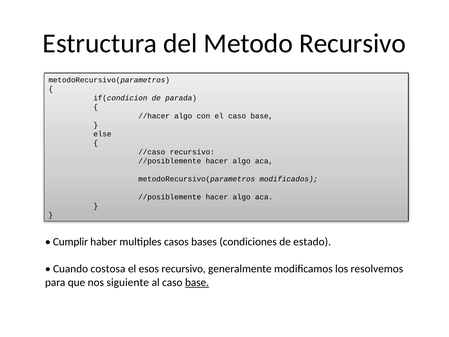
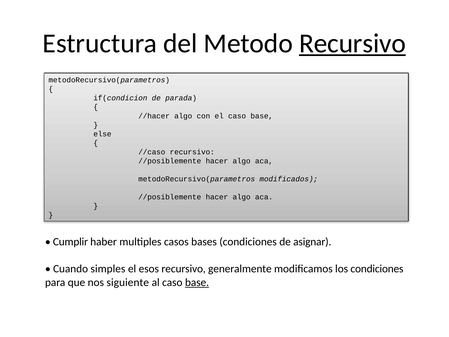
Recursivo at (352, 43) underline: none -> present
estado: estado -> asignar
costosa: costosa -> simples
los resolvemos: resolvemos -> condiciones
